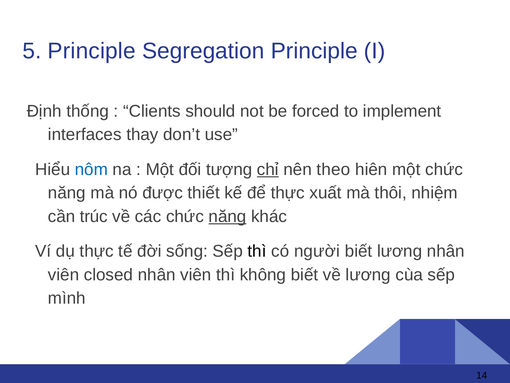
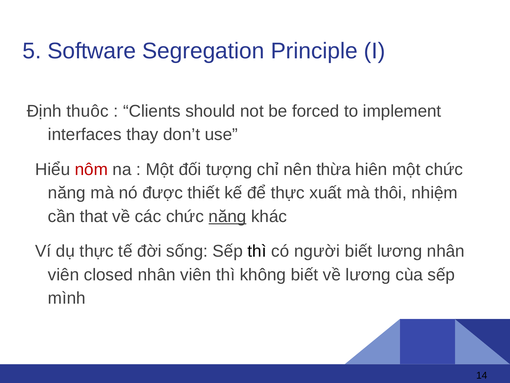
5 Principle: Principle -> Software
thống: thống -> thuôc
nôm colour: blue -> red
chỉ underline: present -> none
theo: theo -> thừa
trúc: trúc -> that
